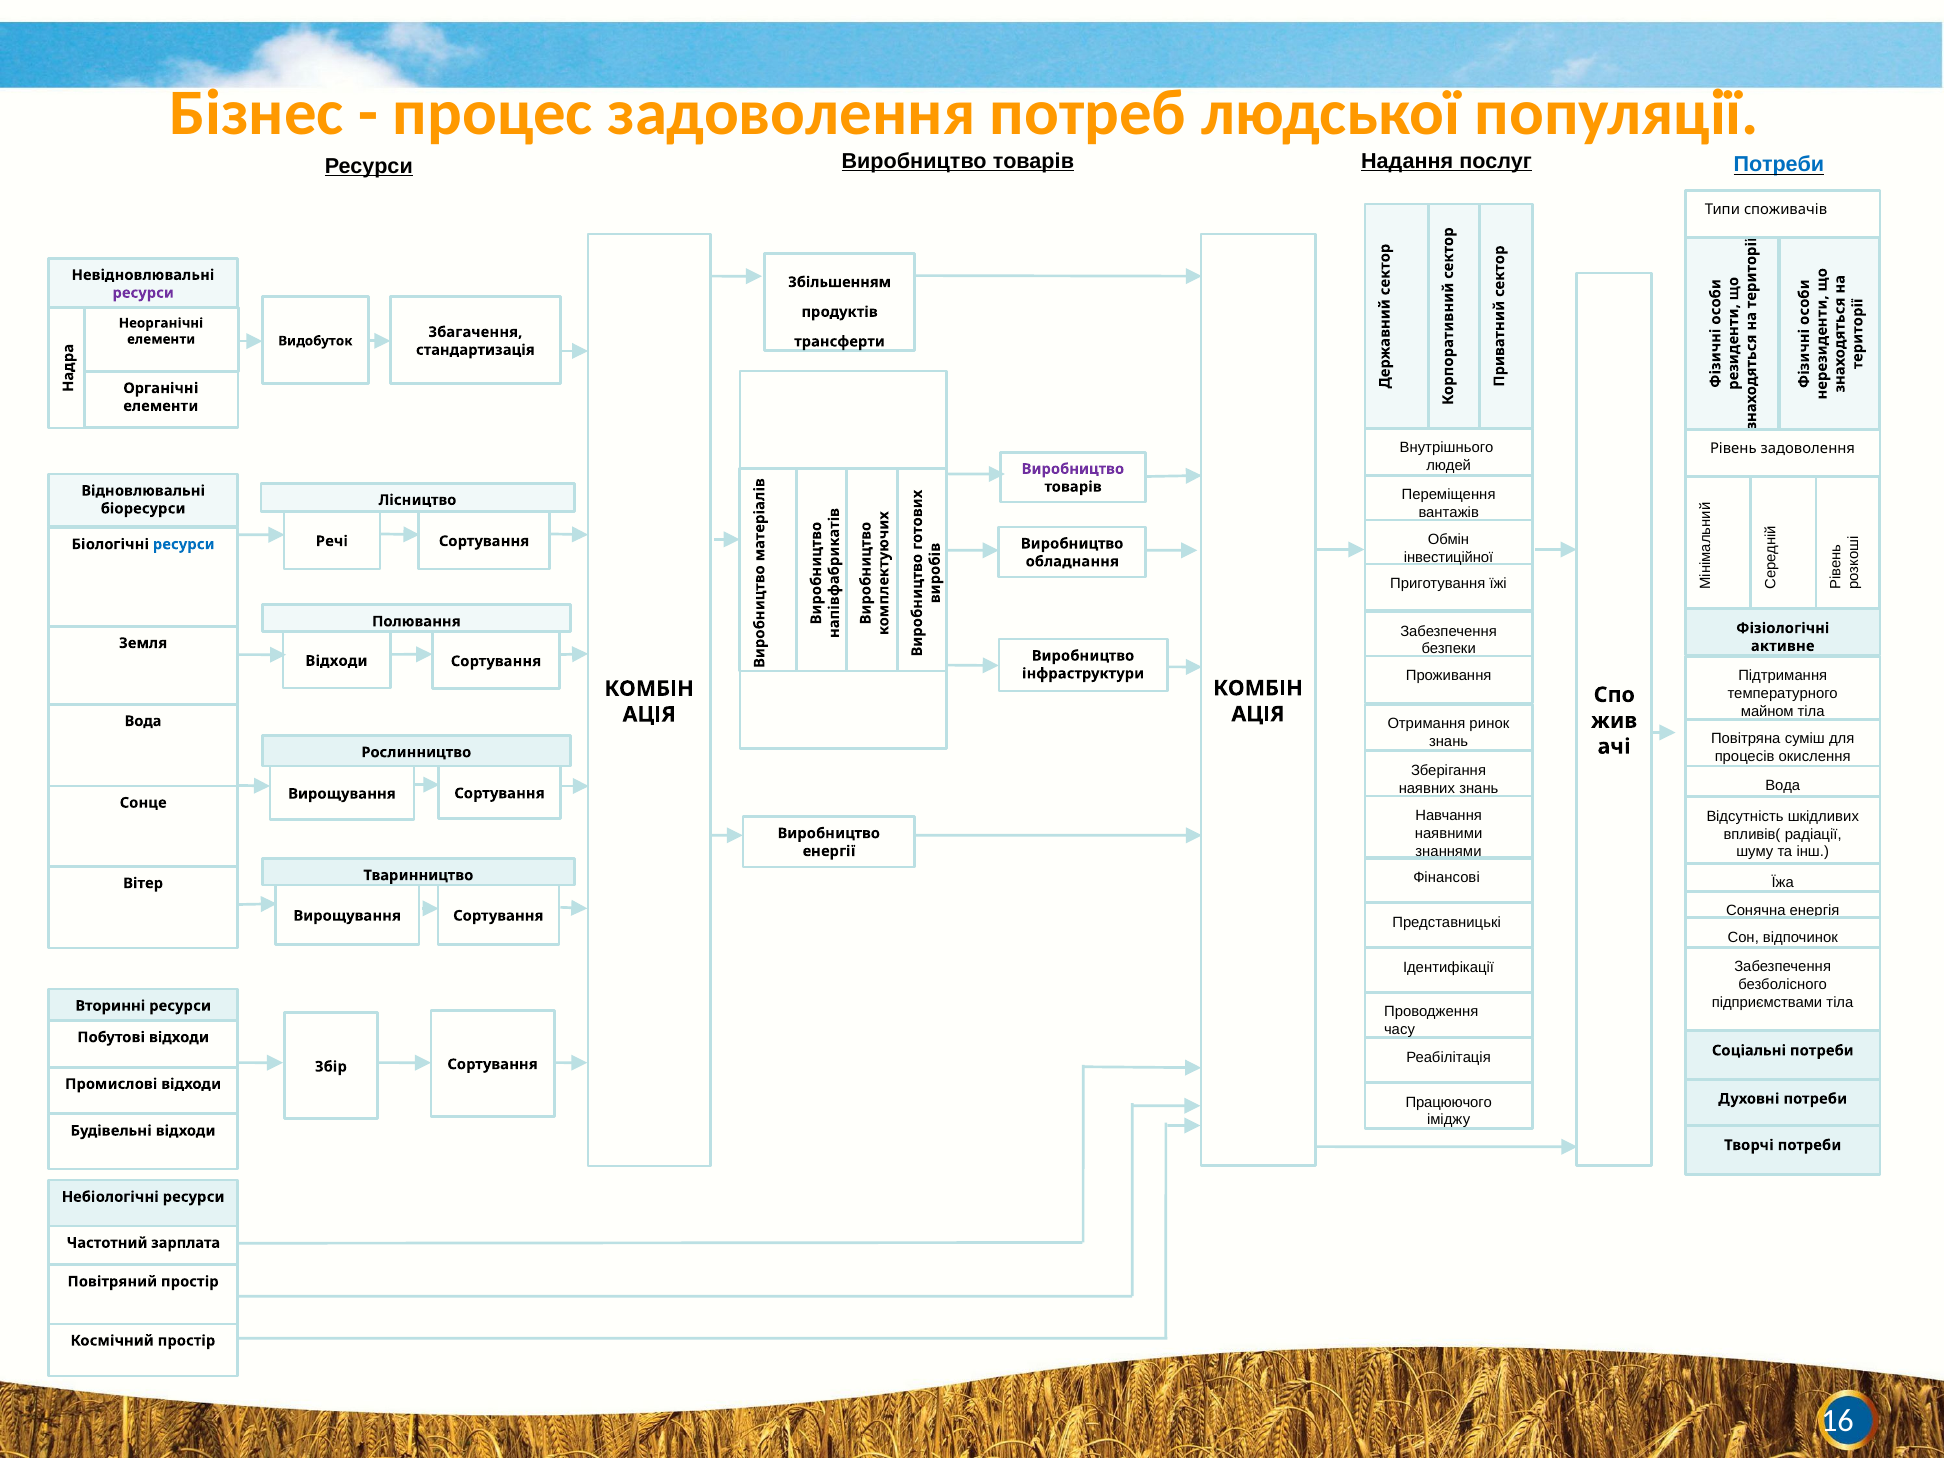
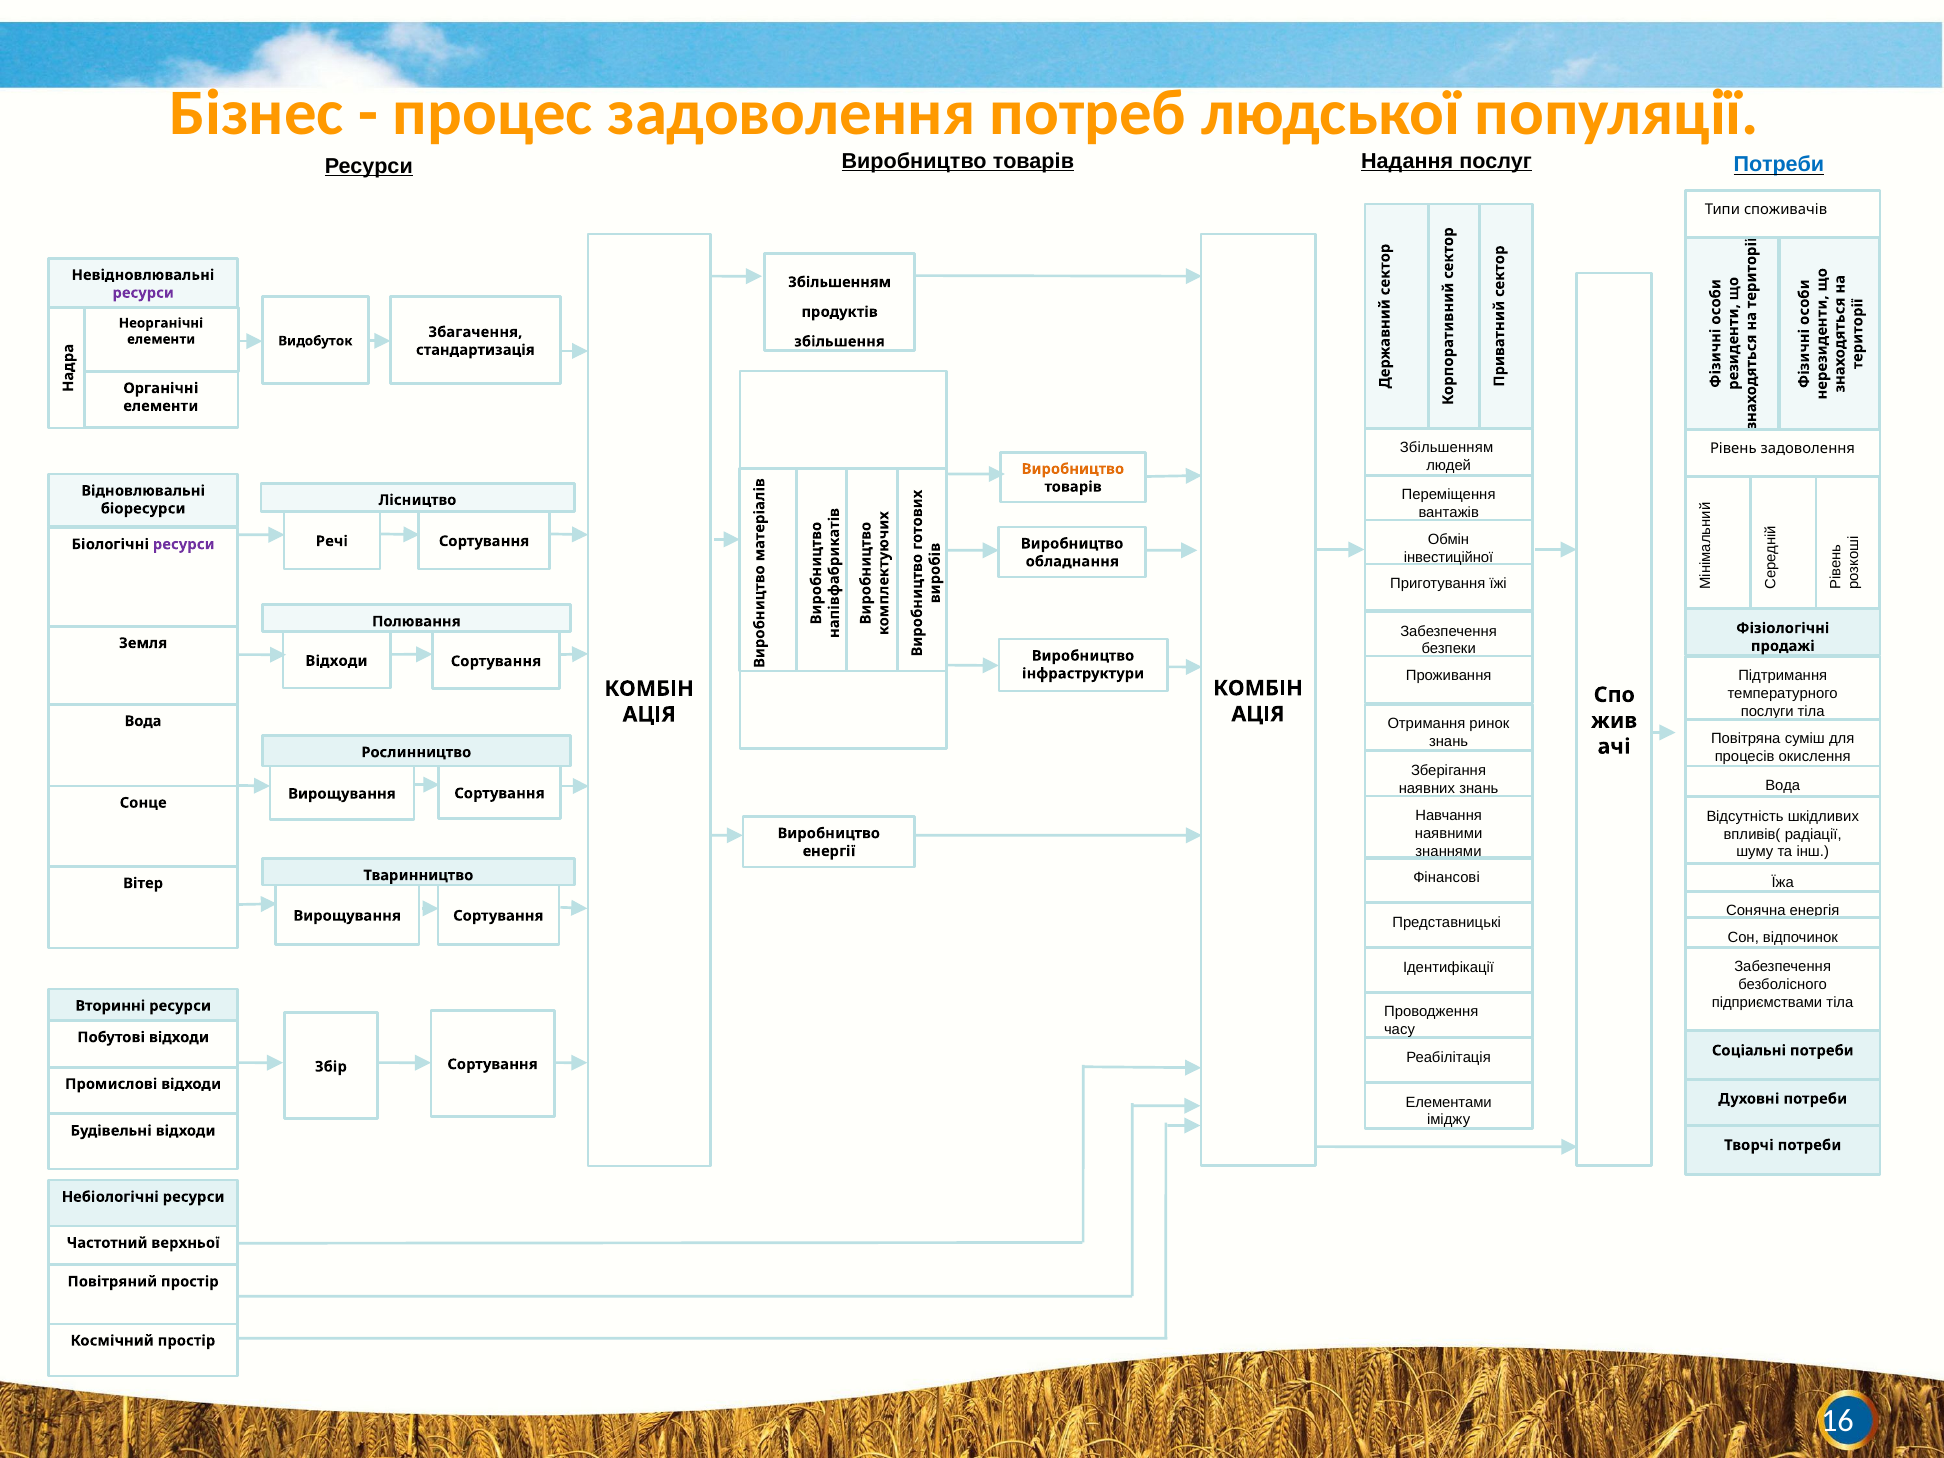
трансферти: трансферти -> збільшення
Внутрішнього at (1447, 448): Внутрішнього -> Збільшенням
Виробництво at (1073, 469) colour: purple -> orange
ресурси at (184, 544) colour: blue -> purple
активне: активне -> продажі
майном: майном -> послуги
Працюючого: Працюючого -> Елементами
зарплата: зарплата -> верхньої
